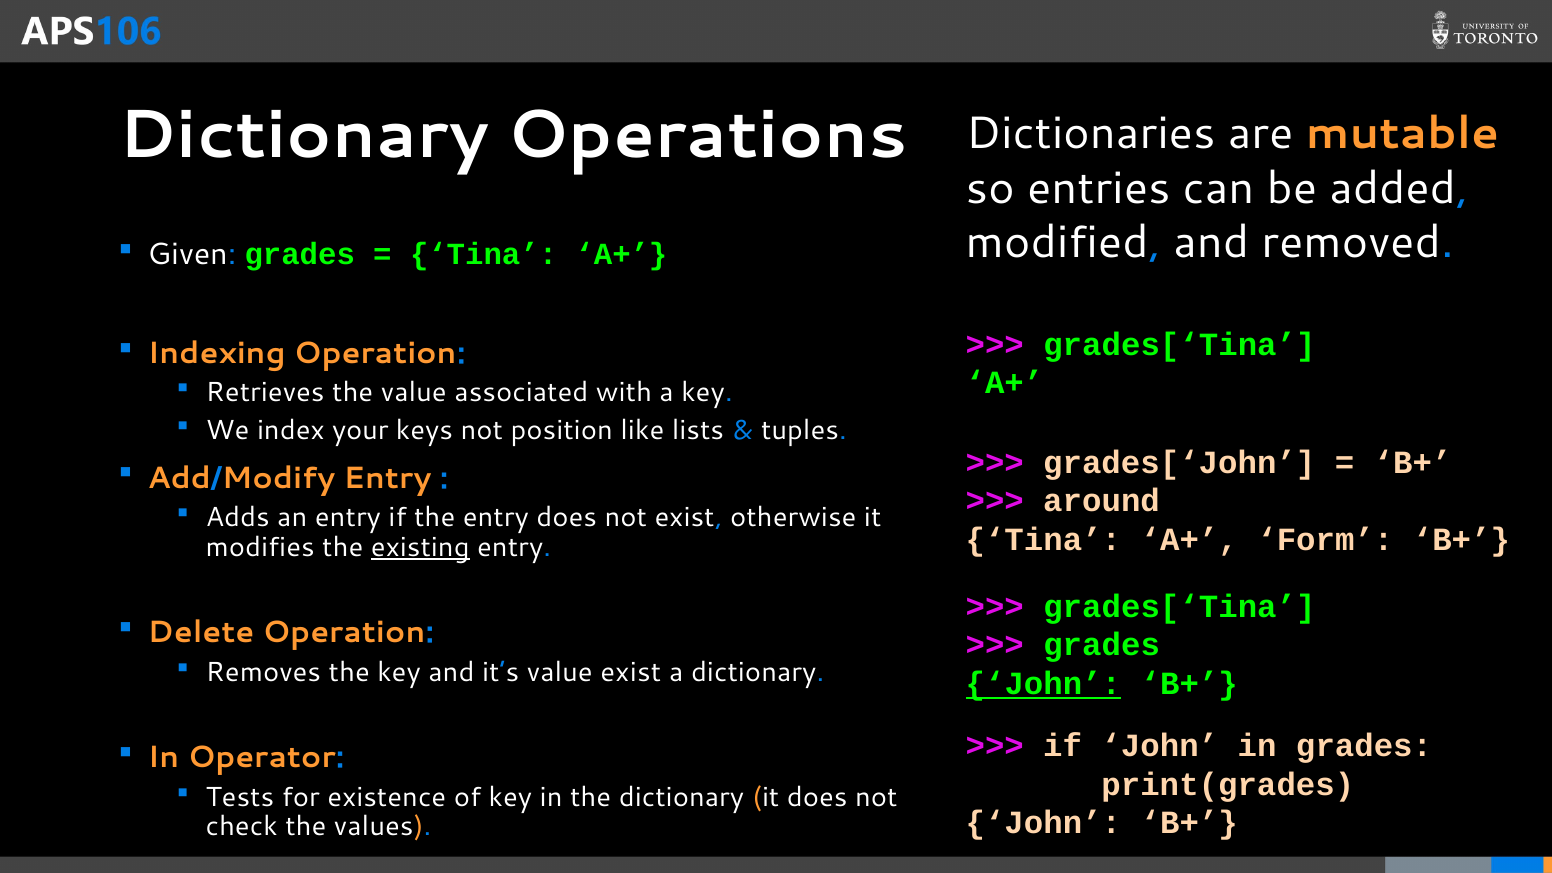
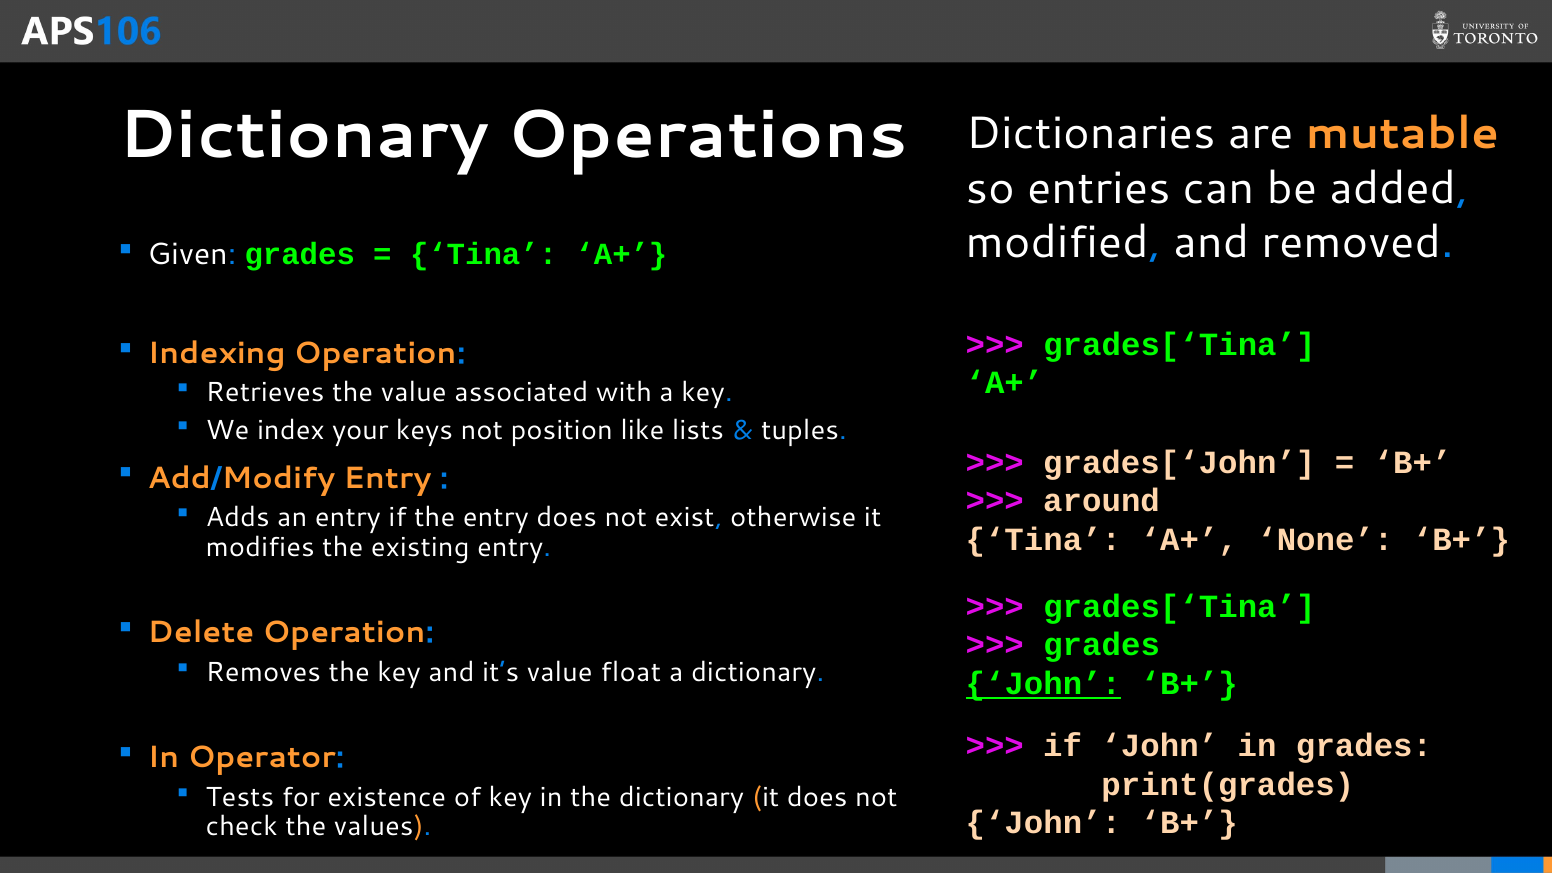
Form: Form -> None
existing underline: present -> none
value exist: exist -> float
